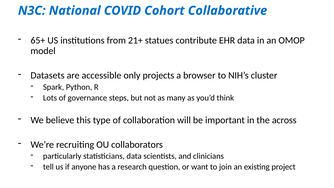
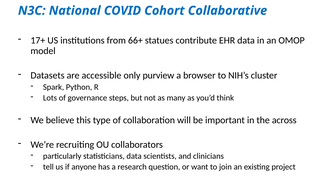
65+: 65+ -> 17+
21+: 21+ -> 66+
projects: projects -> purview
